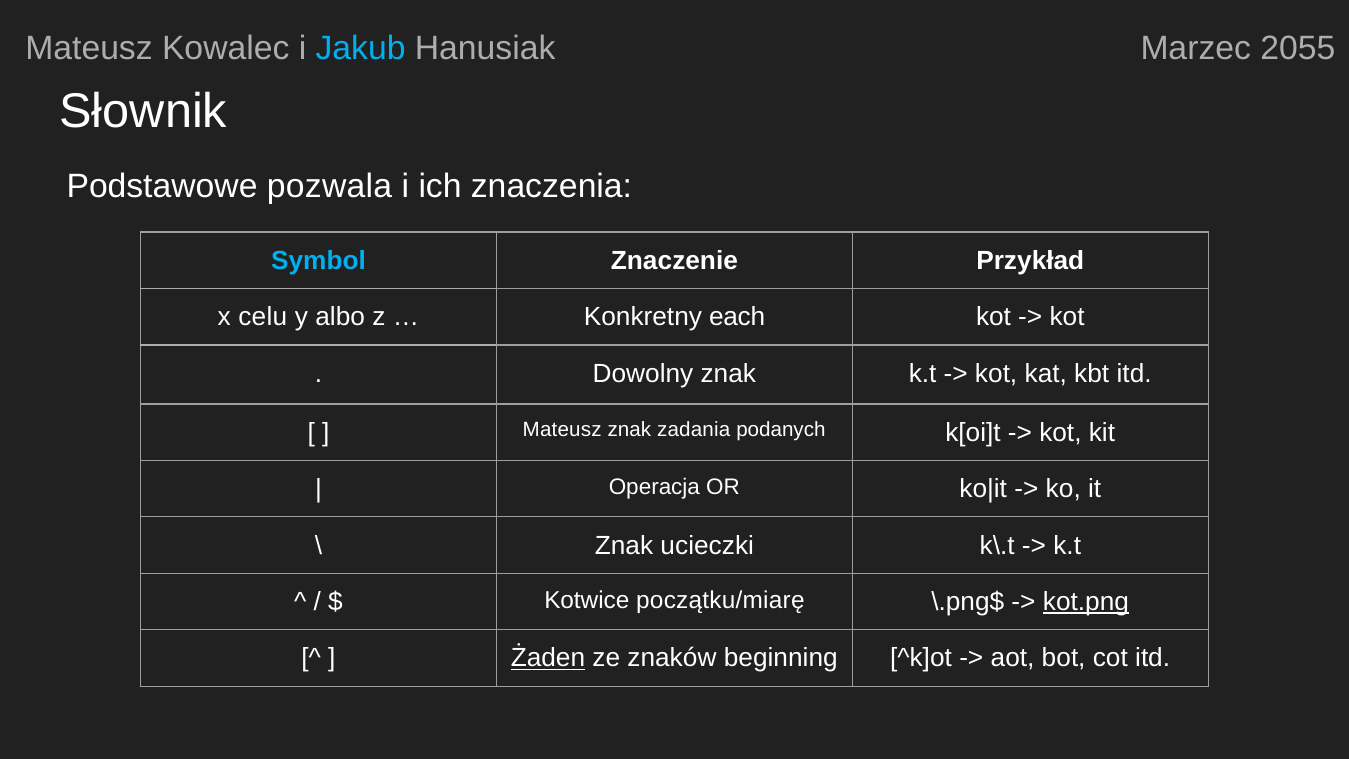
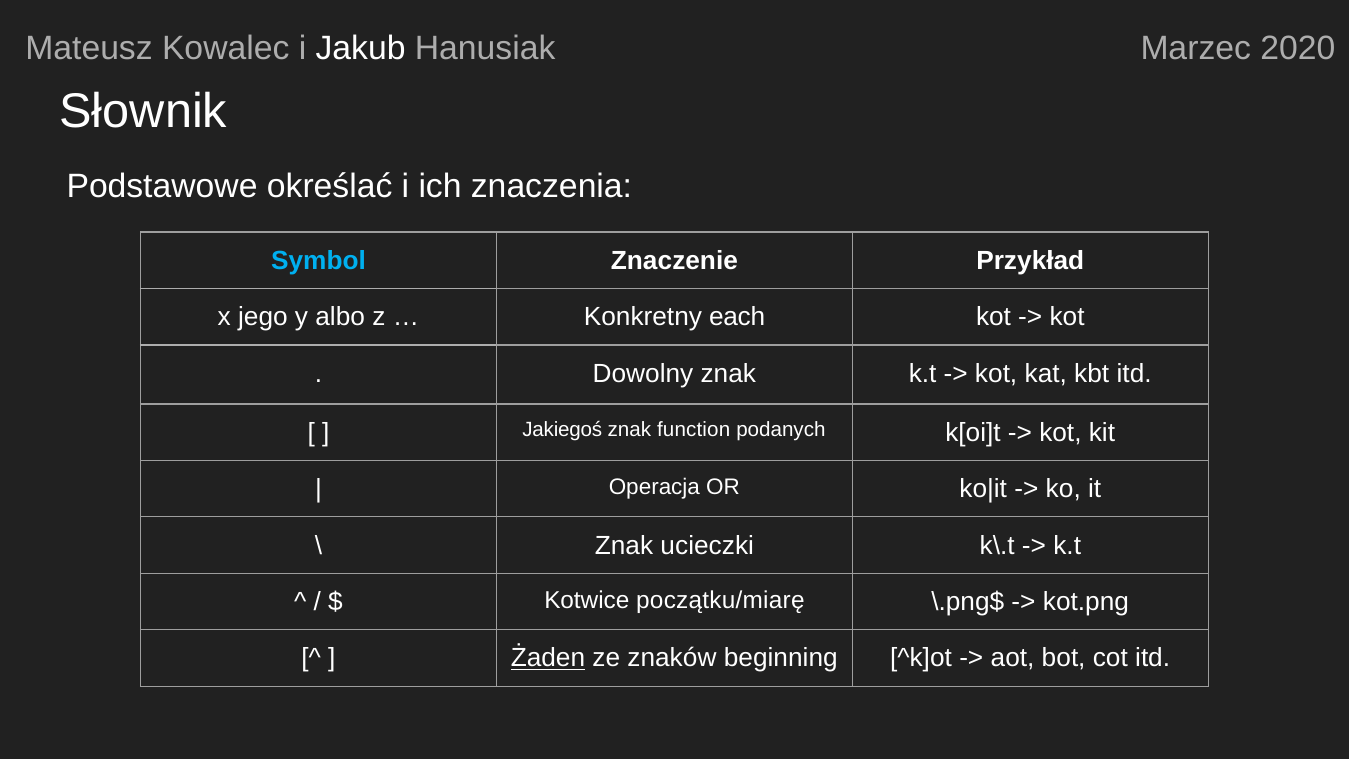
Jakub colour: light blue -> white
2055: 2055 -> 2020
pozwala: pozwala -> określać
celu: celu -> jego
Mateusz at (562, 429): Mateusz -> Jakiegoś
zadania: zadania -> function
kot.png underline: present -> none
